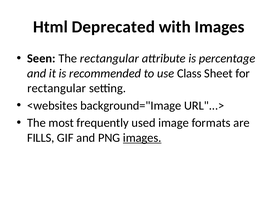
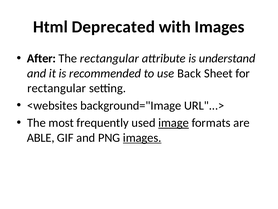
Seen: Seen -> After
percentage: percentage -> understand
Class: Class -> Back
image underline: none -> present
FILLS: FILLS -> ABLE
